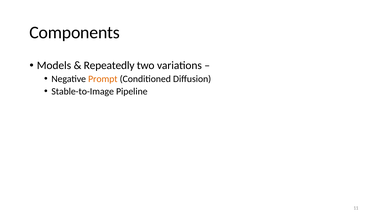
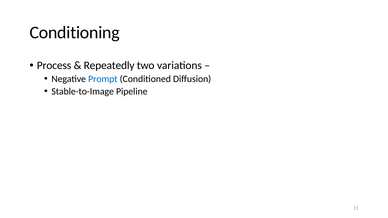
Components: Components -> Conditioning
Models: Models -> Process
Prompt colour: orange -> blue
